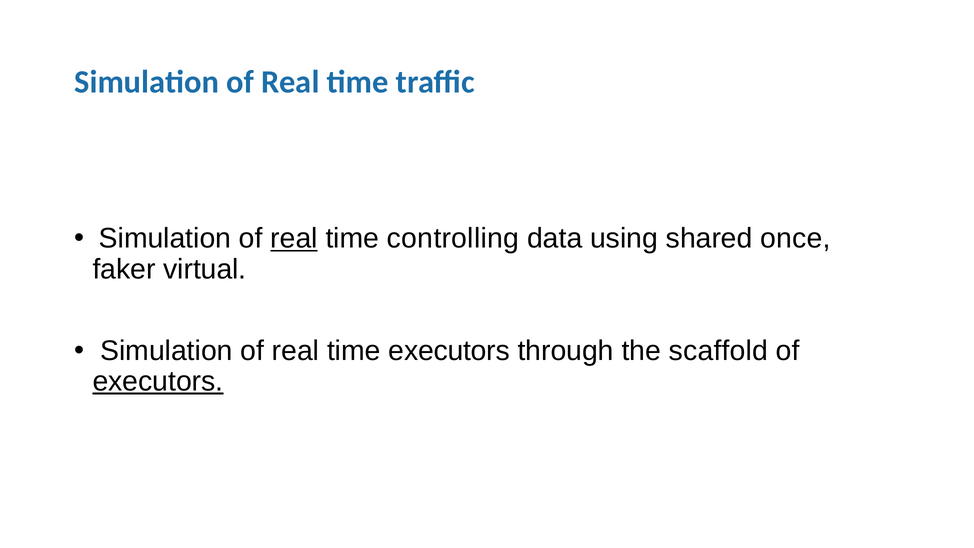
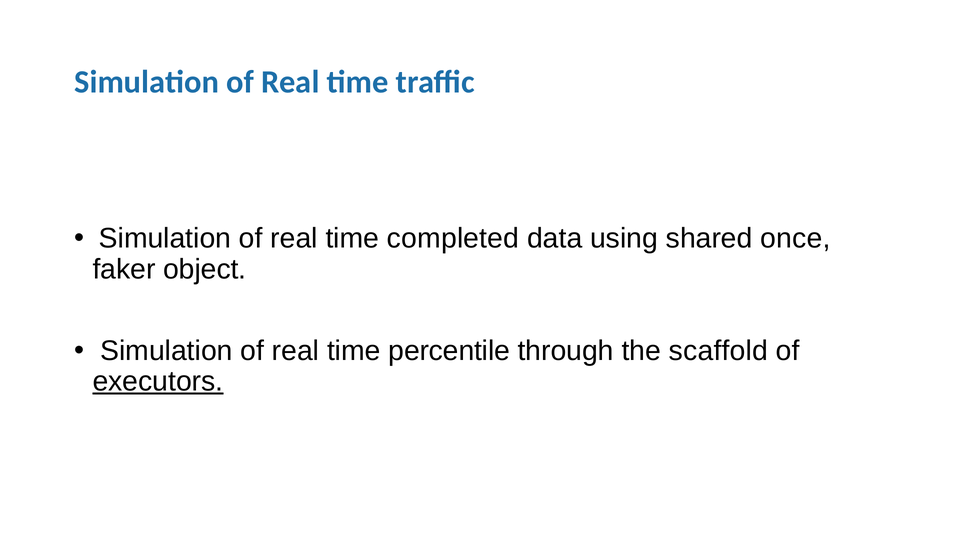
real at (294, 238) underline: present -> none
controlling: controlling -> completed
virtual: virtual -> object
time executors: executors -> percentile
